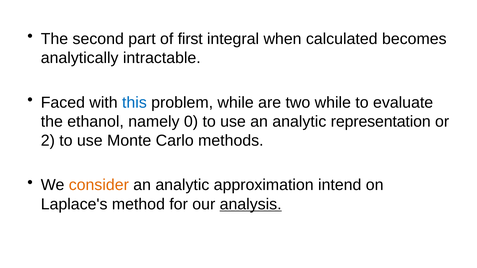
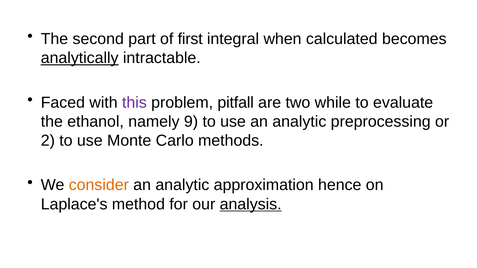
analytically underline: none -> present
this colour: blue -> purple
problem while: while -> pitfall
0: 0 -> 9
representation: representation -> preprocessing
intend: intend -> hence
